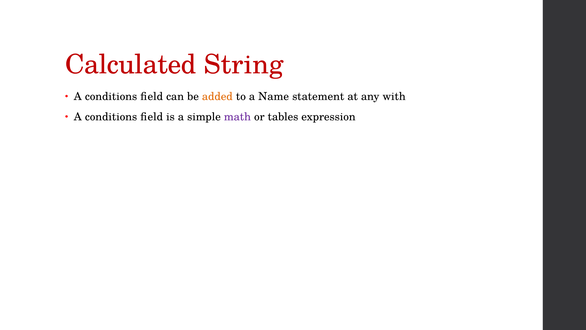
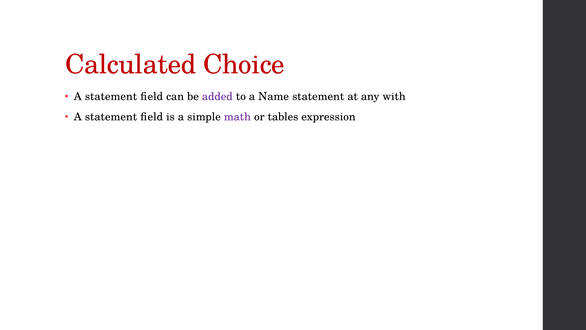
String: String -> Choice
conditions at (111, 96): conditions -> statement
added colour: orange -> purple
conditions at (111, 117): conditions -> statement
